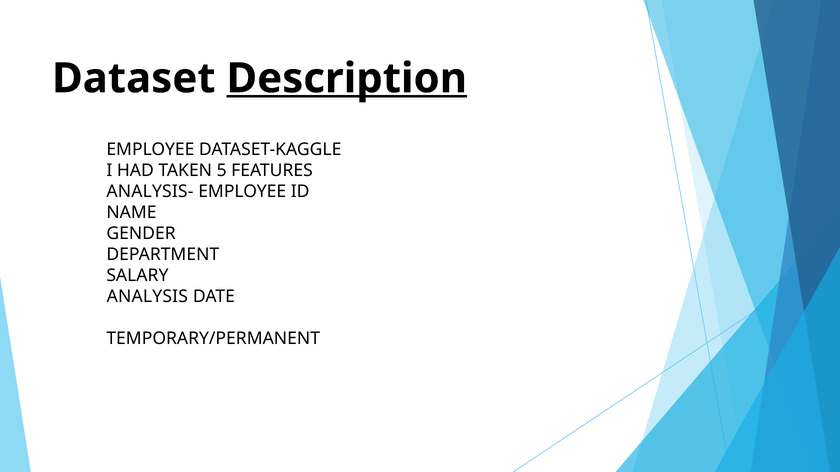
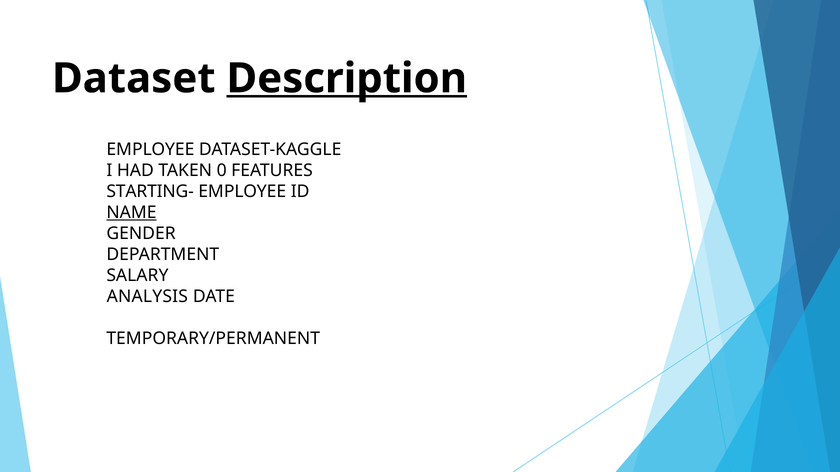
5: 5 -> 0
ANALYSIS-: ANALYSIS- -> STARTING-
NAME underline: none -> present
